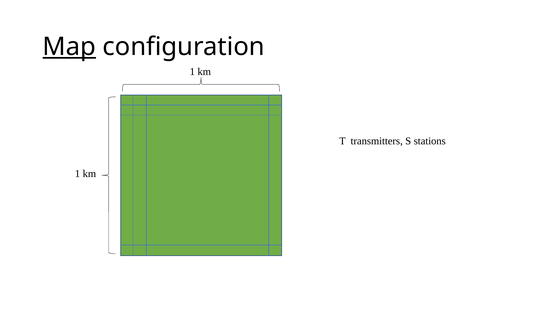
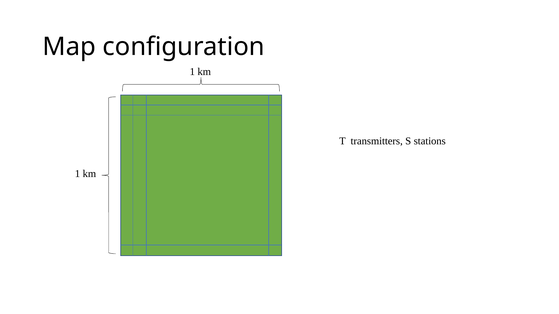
Map underline: present -> none
